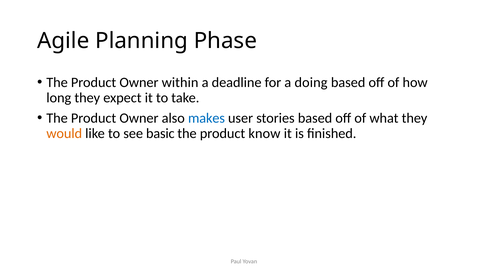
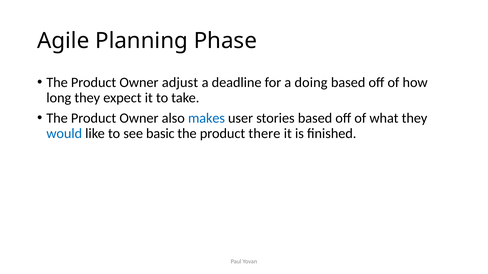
within: within -> adjust
would colour: orange -> blue
know: know -> there
